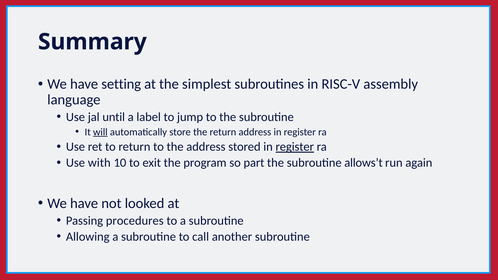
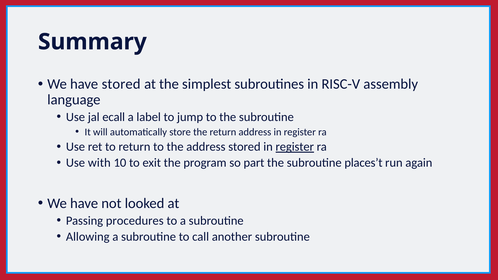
have setting: setting -> stored
until: until -> ecall
will underline: present -> none
allows’t: allows’t -> places’t
